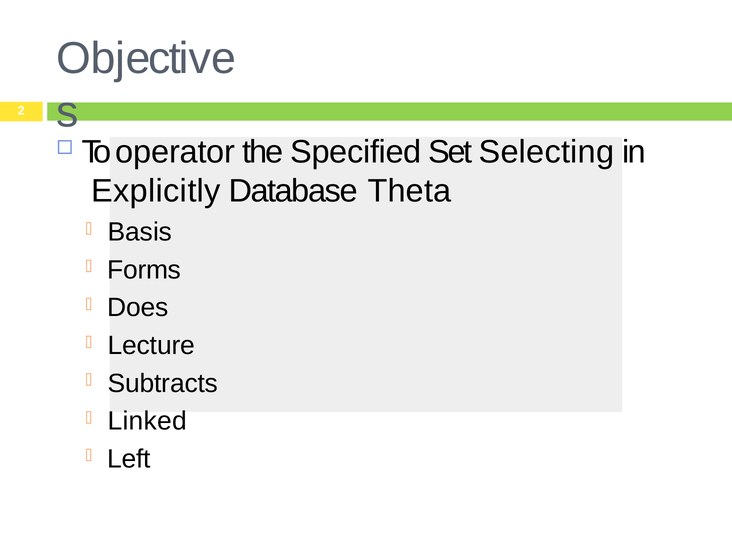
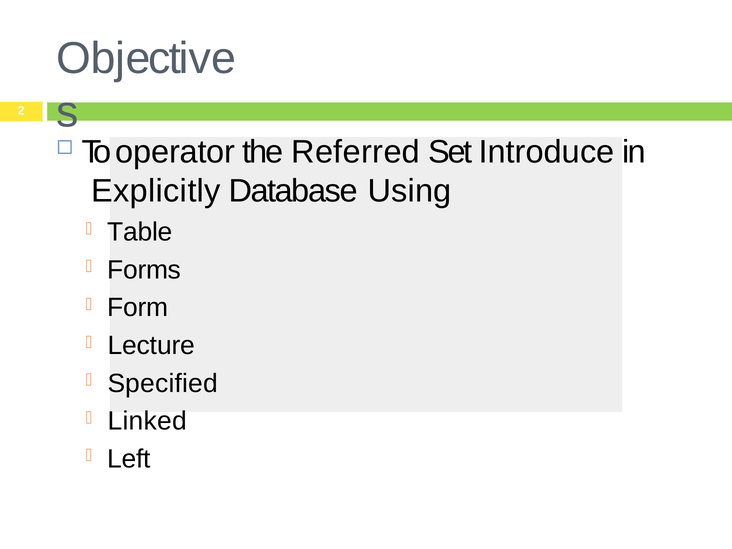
Specified: Specified -> Referred
Selecting: Selecting -> Introduce
Theta: Theta -> Using
Basis: Basis -> Table
Does: Does -> Form
Subtracts: Subtracts -> Specified
